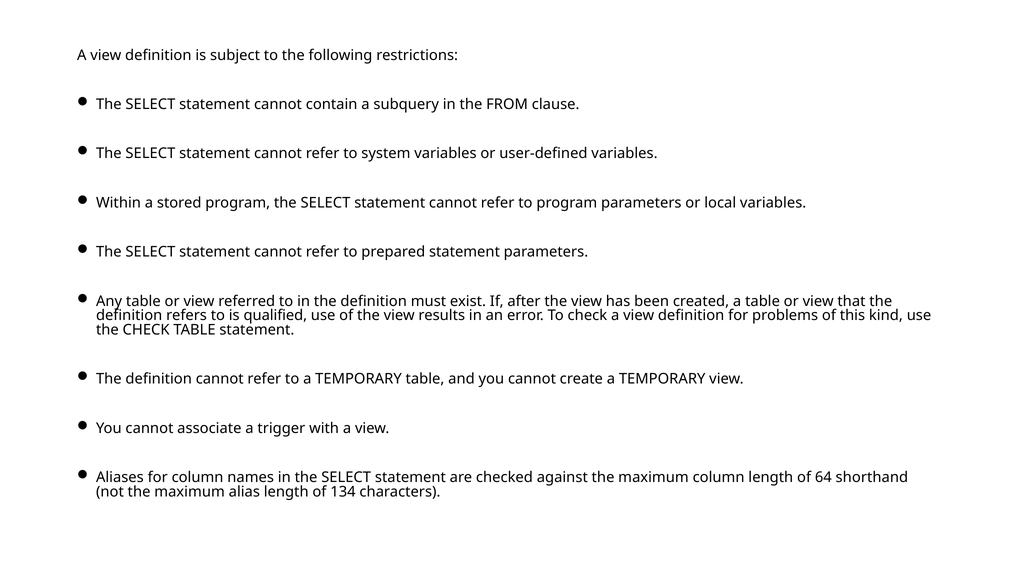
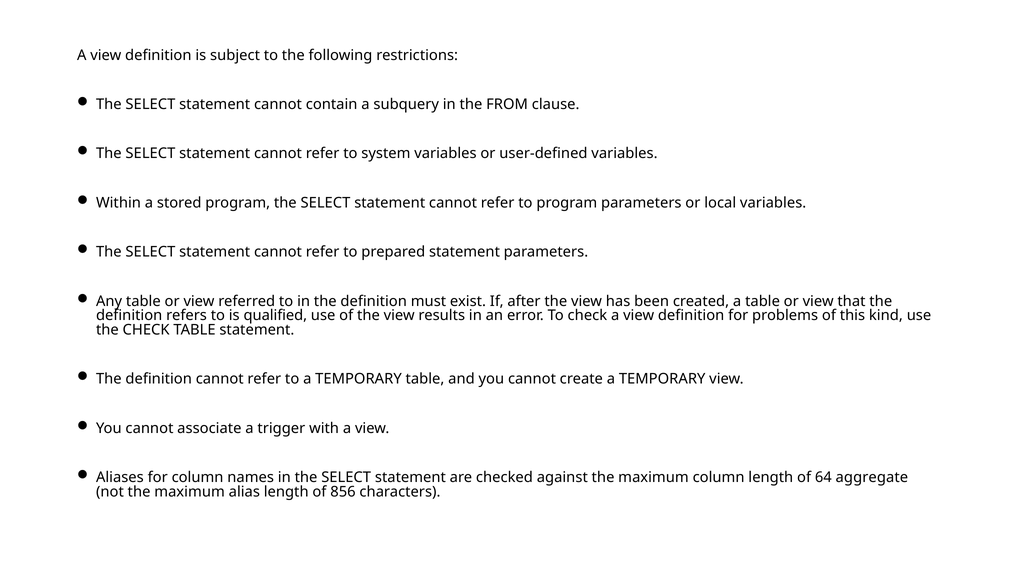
shorthand: shorthand -> aggregate
134: 134 -> 856
